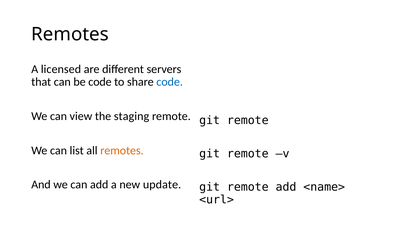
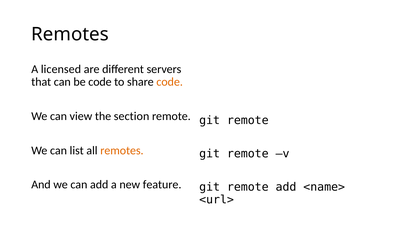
code at (170, 82) colour: blue -> orange
staging: staging -> section
update: update -> feature
